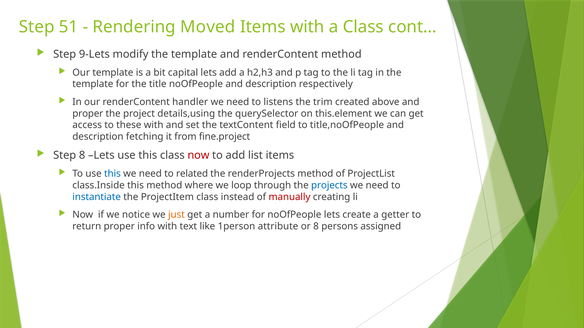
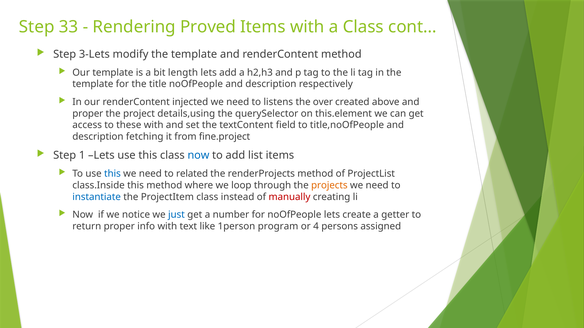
51: 51 -> 33
Moved: Moved -> Proved
9-Lets: 9-Lets -> 3-Lets
capital: capital -> length
handler: handler -> injected
trim: trim -> over
Step 8: 8 -> 1
now at (198, 156) colour: red -> blue
projects colour: blue -> orange
just colour: orange -> blue
attribute: attribute -> program
or 8: 8 -> 4
